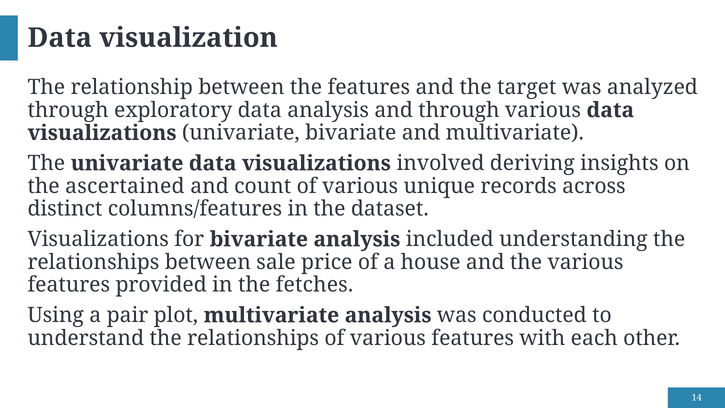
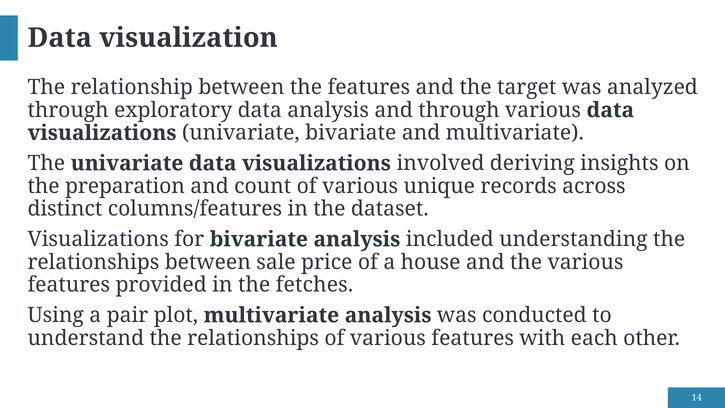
ascertained: ascertained -> preparation
